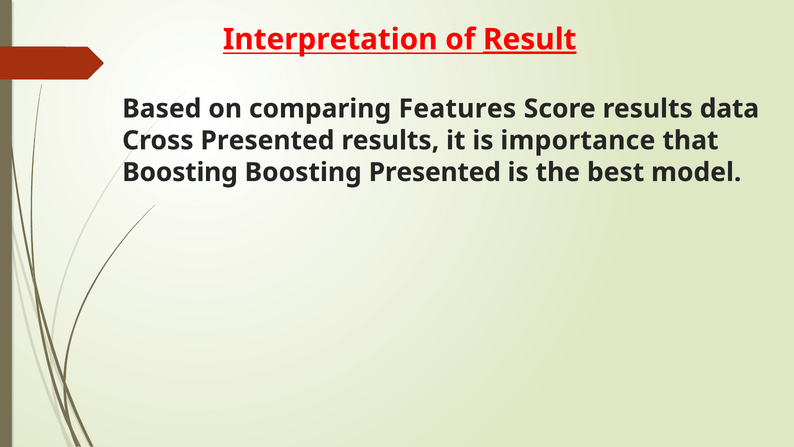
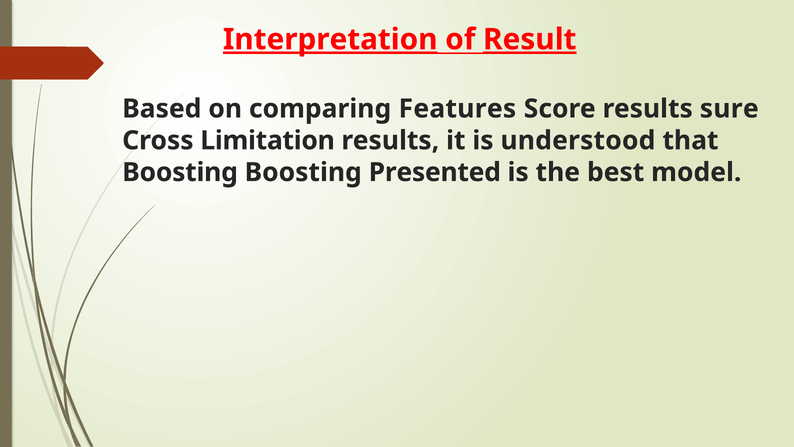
Interpretation underline: none -> present
data: data -> sure
Cross Presented: Presented -> Limitation
importance: importance -> understood
